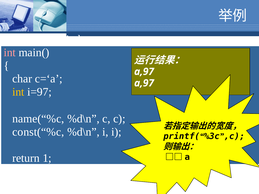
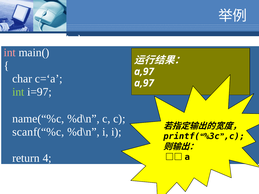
int at (18, 92) colour: yellow -> light green
const(“%c: const(“%c -> scanf(“%c
1: 1 -> 4
